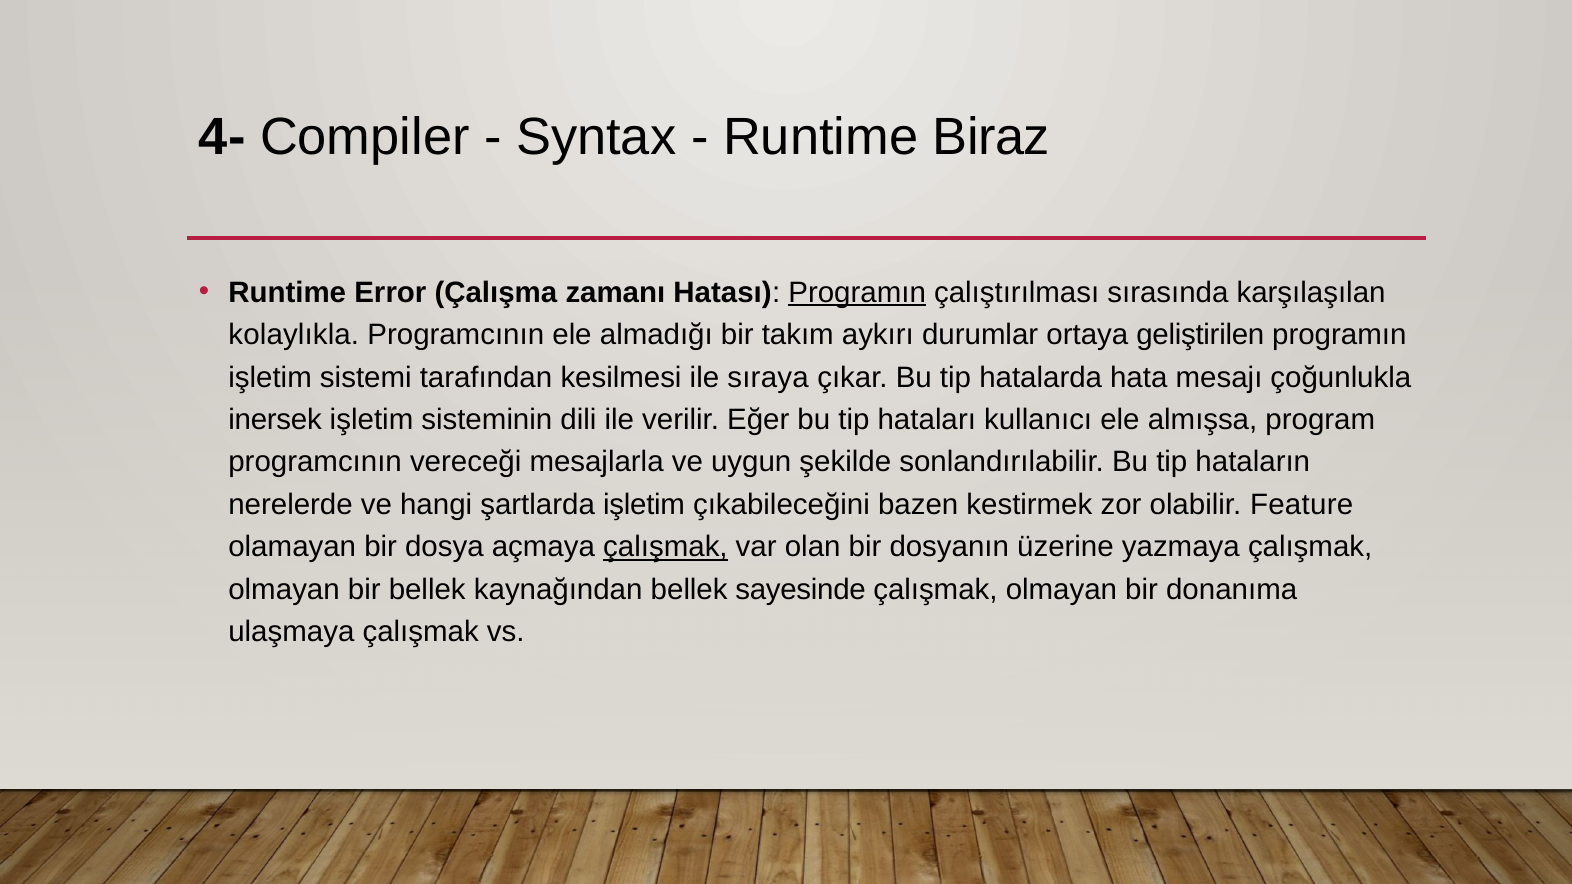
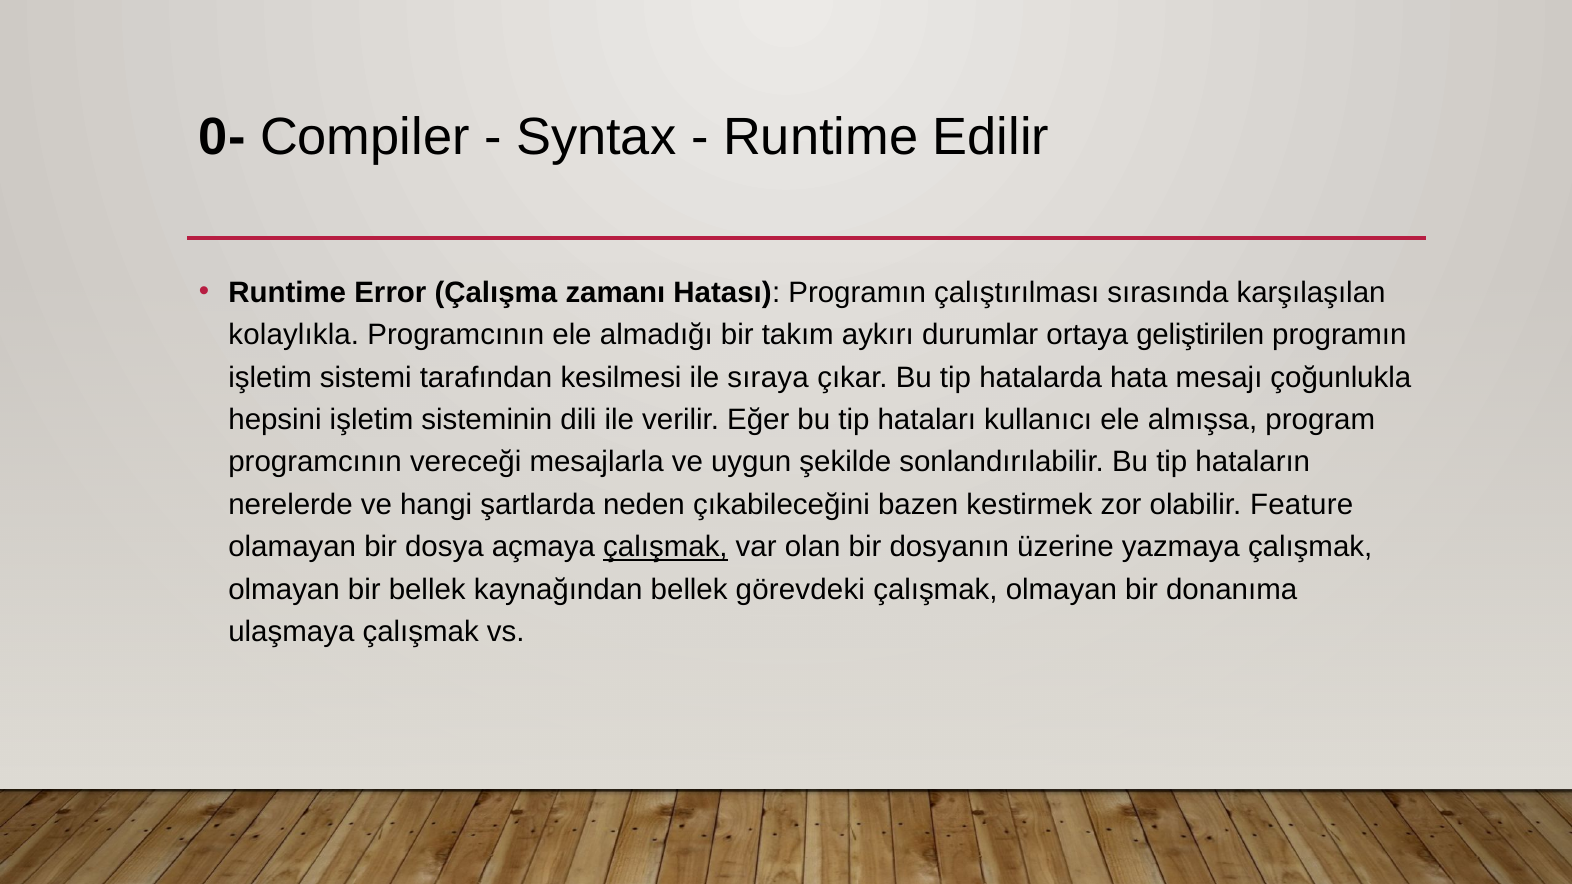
4-: 4- -> 0-
Biraz: Biraz -> Edilir
Programın at (857, 293) underline: present -> none
inersek: inersek -> hepsini
şartlarda işletim: işletim -> neden
sayesinde: sayesinde -> görevdeki
